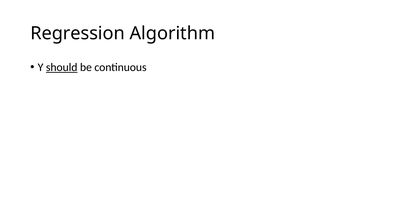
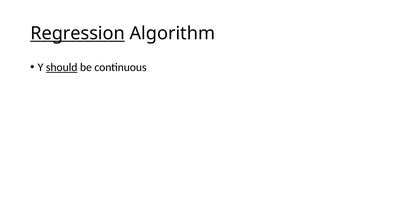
Regression underline: none -> present
